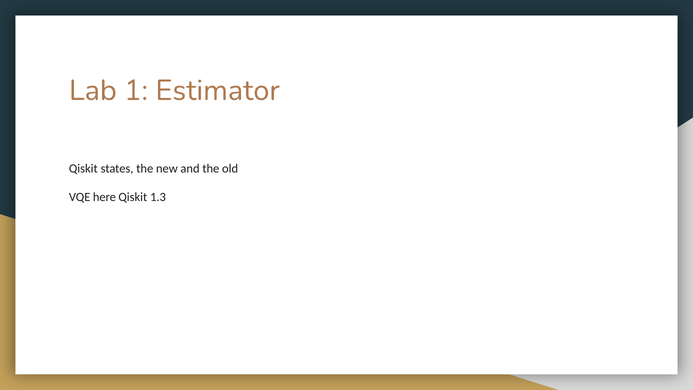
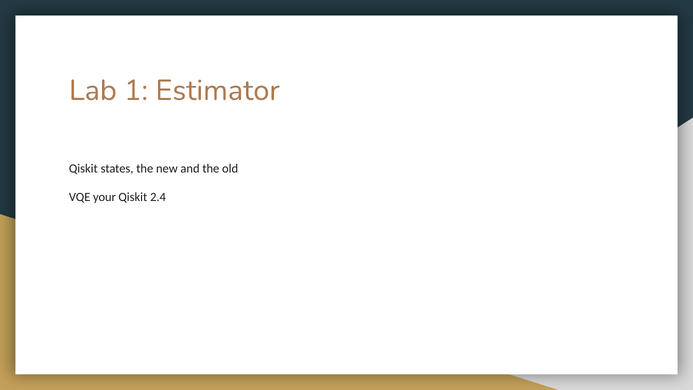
here: here -> your
1.3: 1.3 -> 2.4
